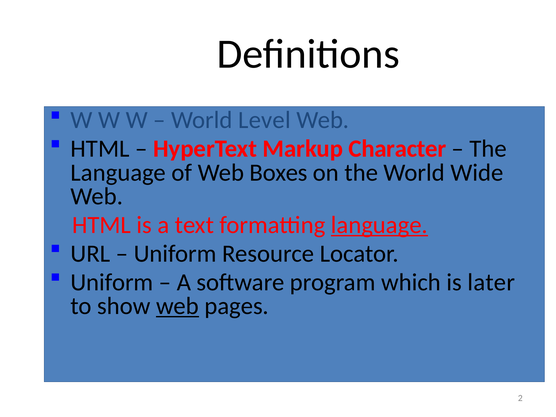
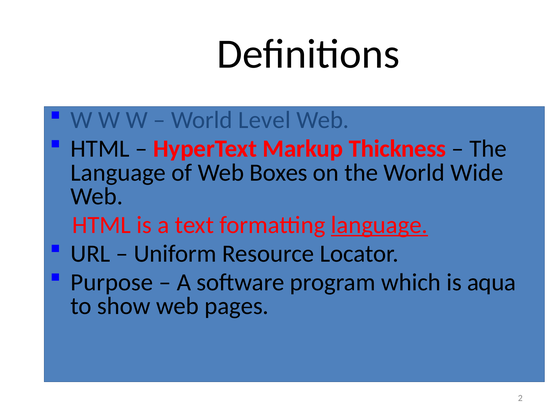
Character: Character -> Thickness
Uniform at (112, 282): Uniform -> Purpose
later: later -> aqua
web at (177, 306) underline: present -> none
